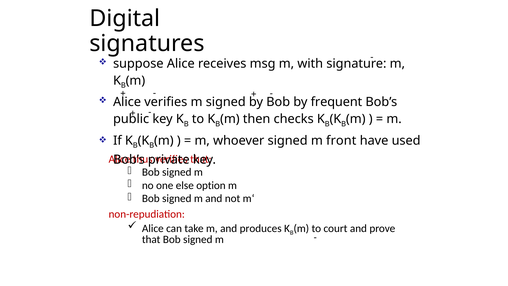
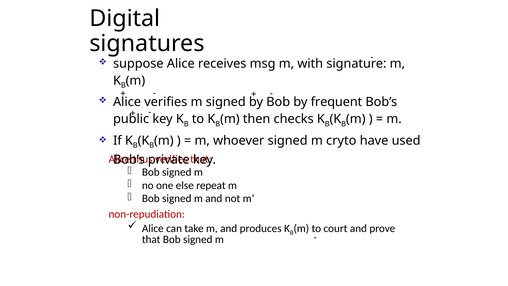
front: front -> cryto
option: option -> repeat
